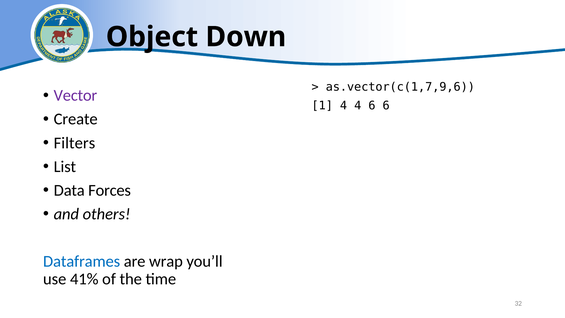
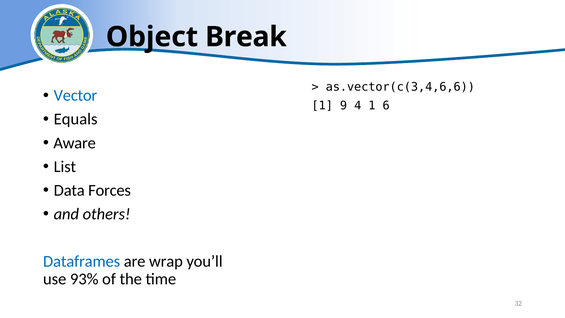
Down: Down -> Break
as.vector(c(1,7,9,6: as.vector(c(1,7,9,6 -> as.vector(c(3,4,6,6
Vector colour: purple -> blue
1 4: 4 -> 9
4 6: 6 -> 1
Create: Create -> Equals
Filters: Filters -> Aware
41%: 41% -> 93%
